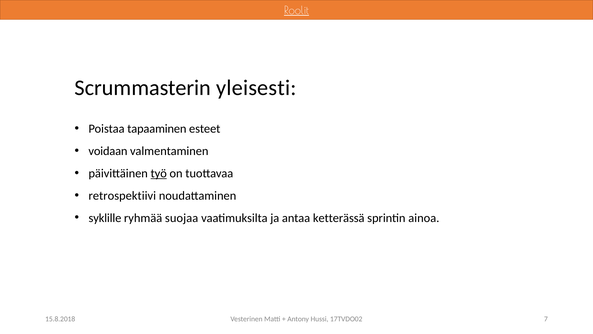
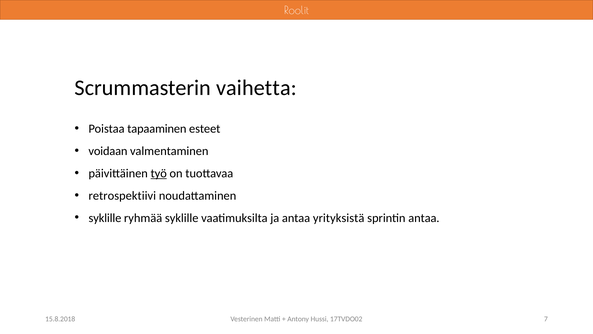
Roolit underline: present -> none
yleisesti: yleisesti -> vaihetta
ryhmää suojaa: suojaa -> syklille
ketterässä: ketterässä -> yrityksistä
sprintin ainoa: ainoa -> antaa
